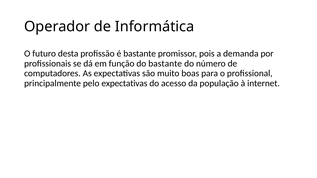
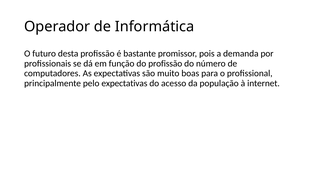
do bastante: bastante -> profissão
